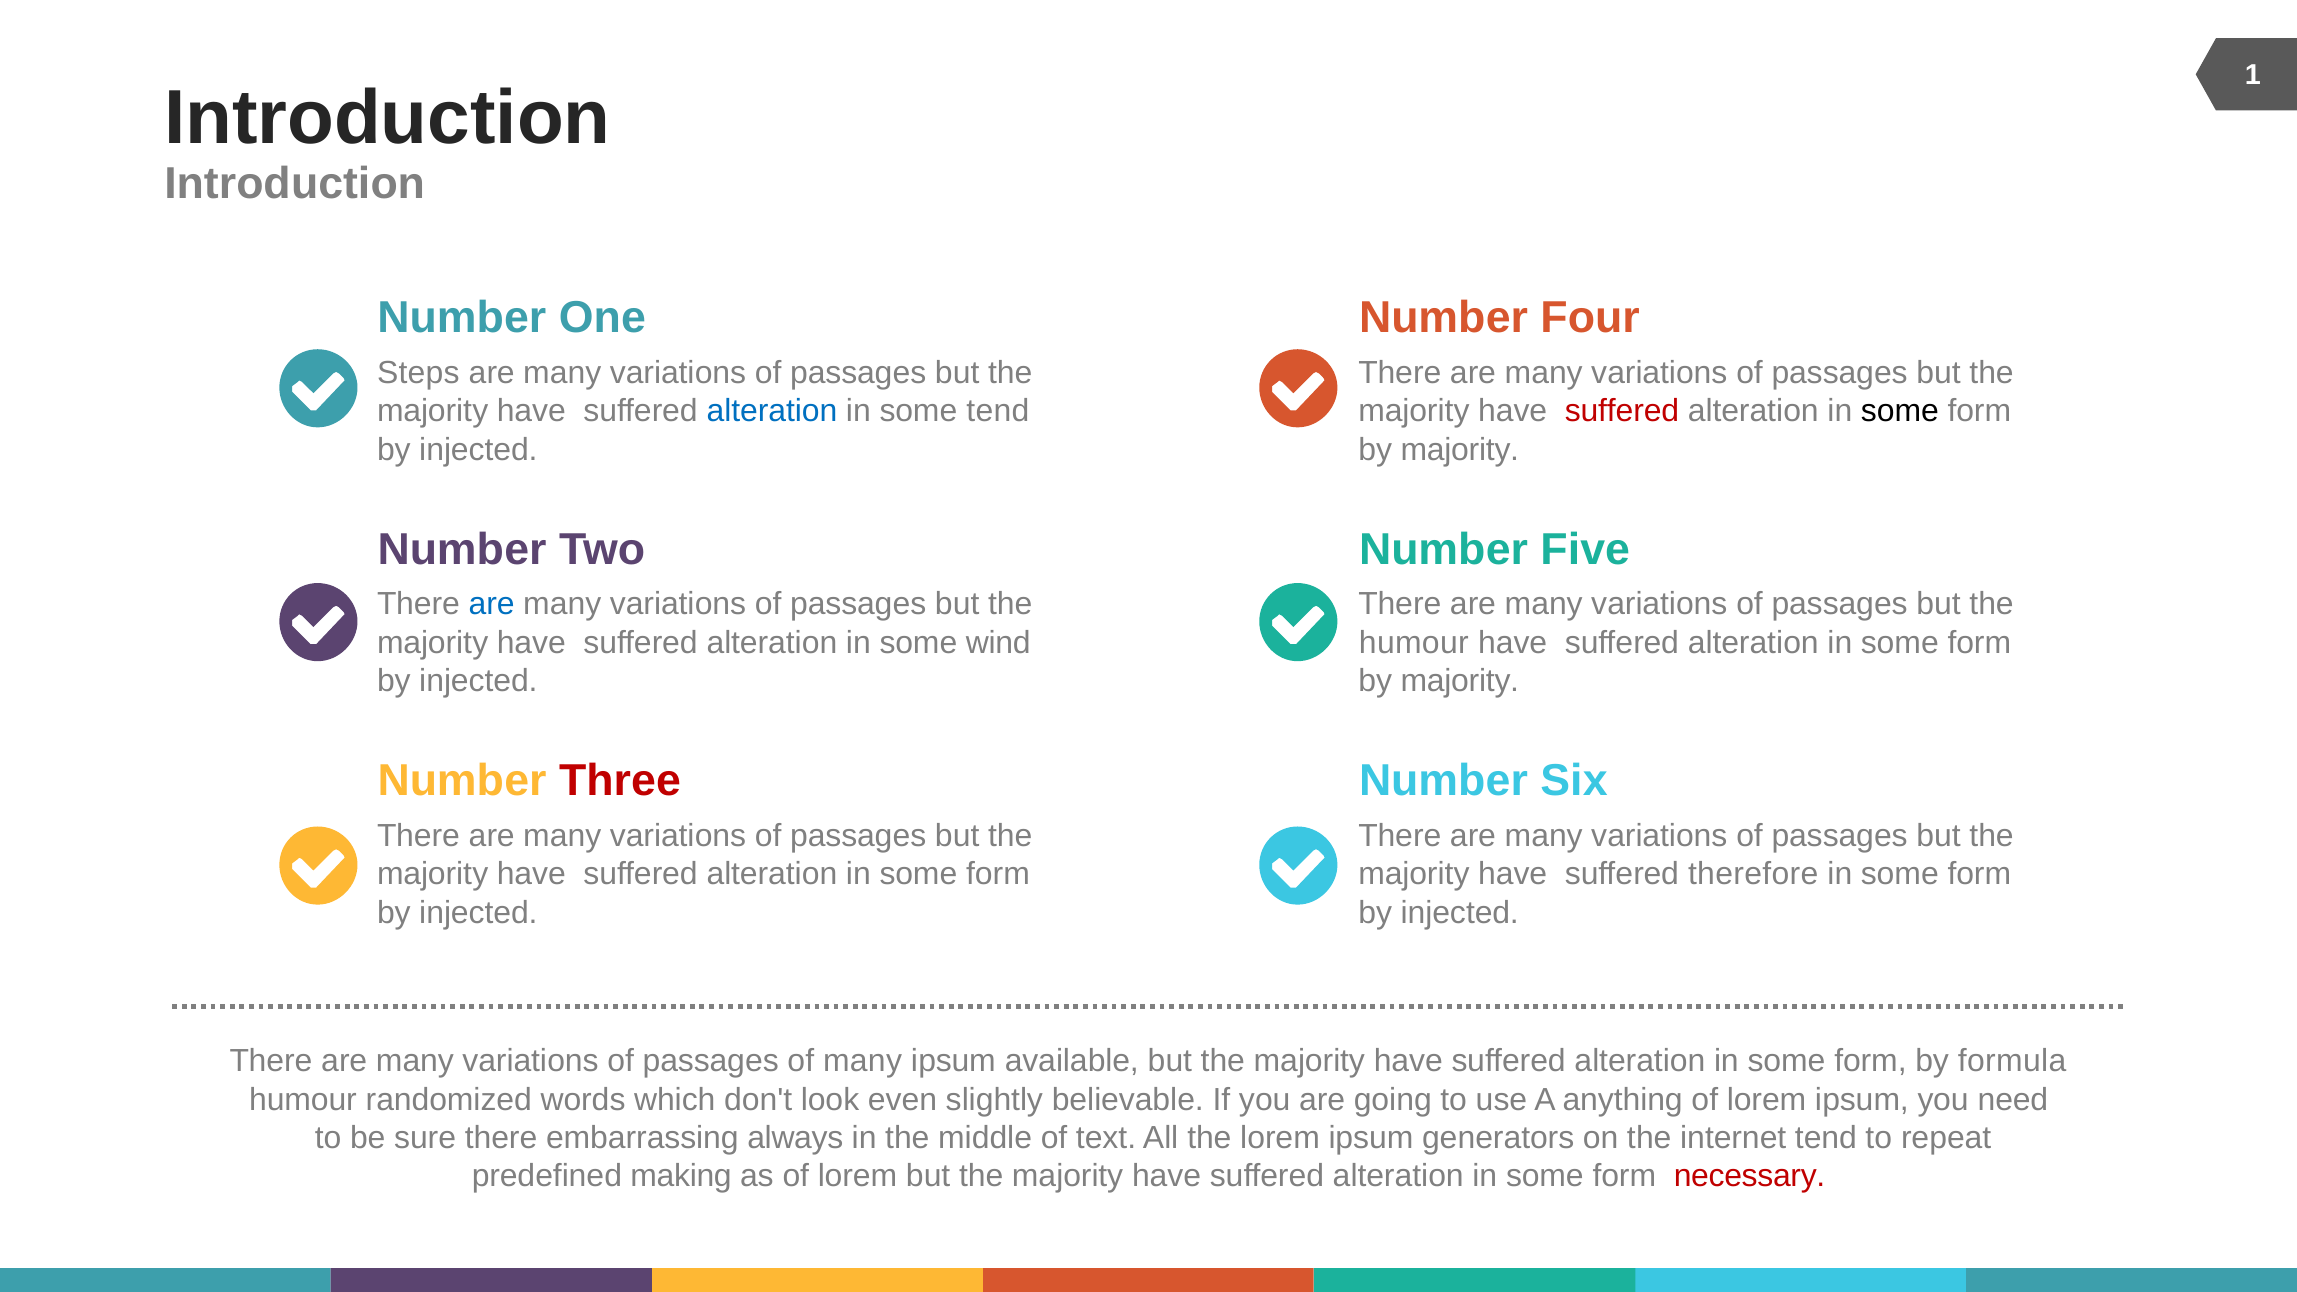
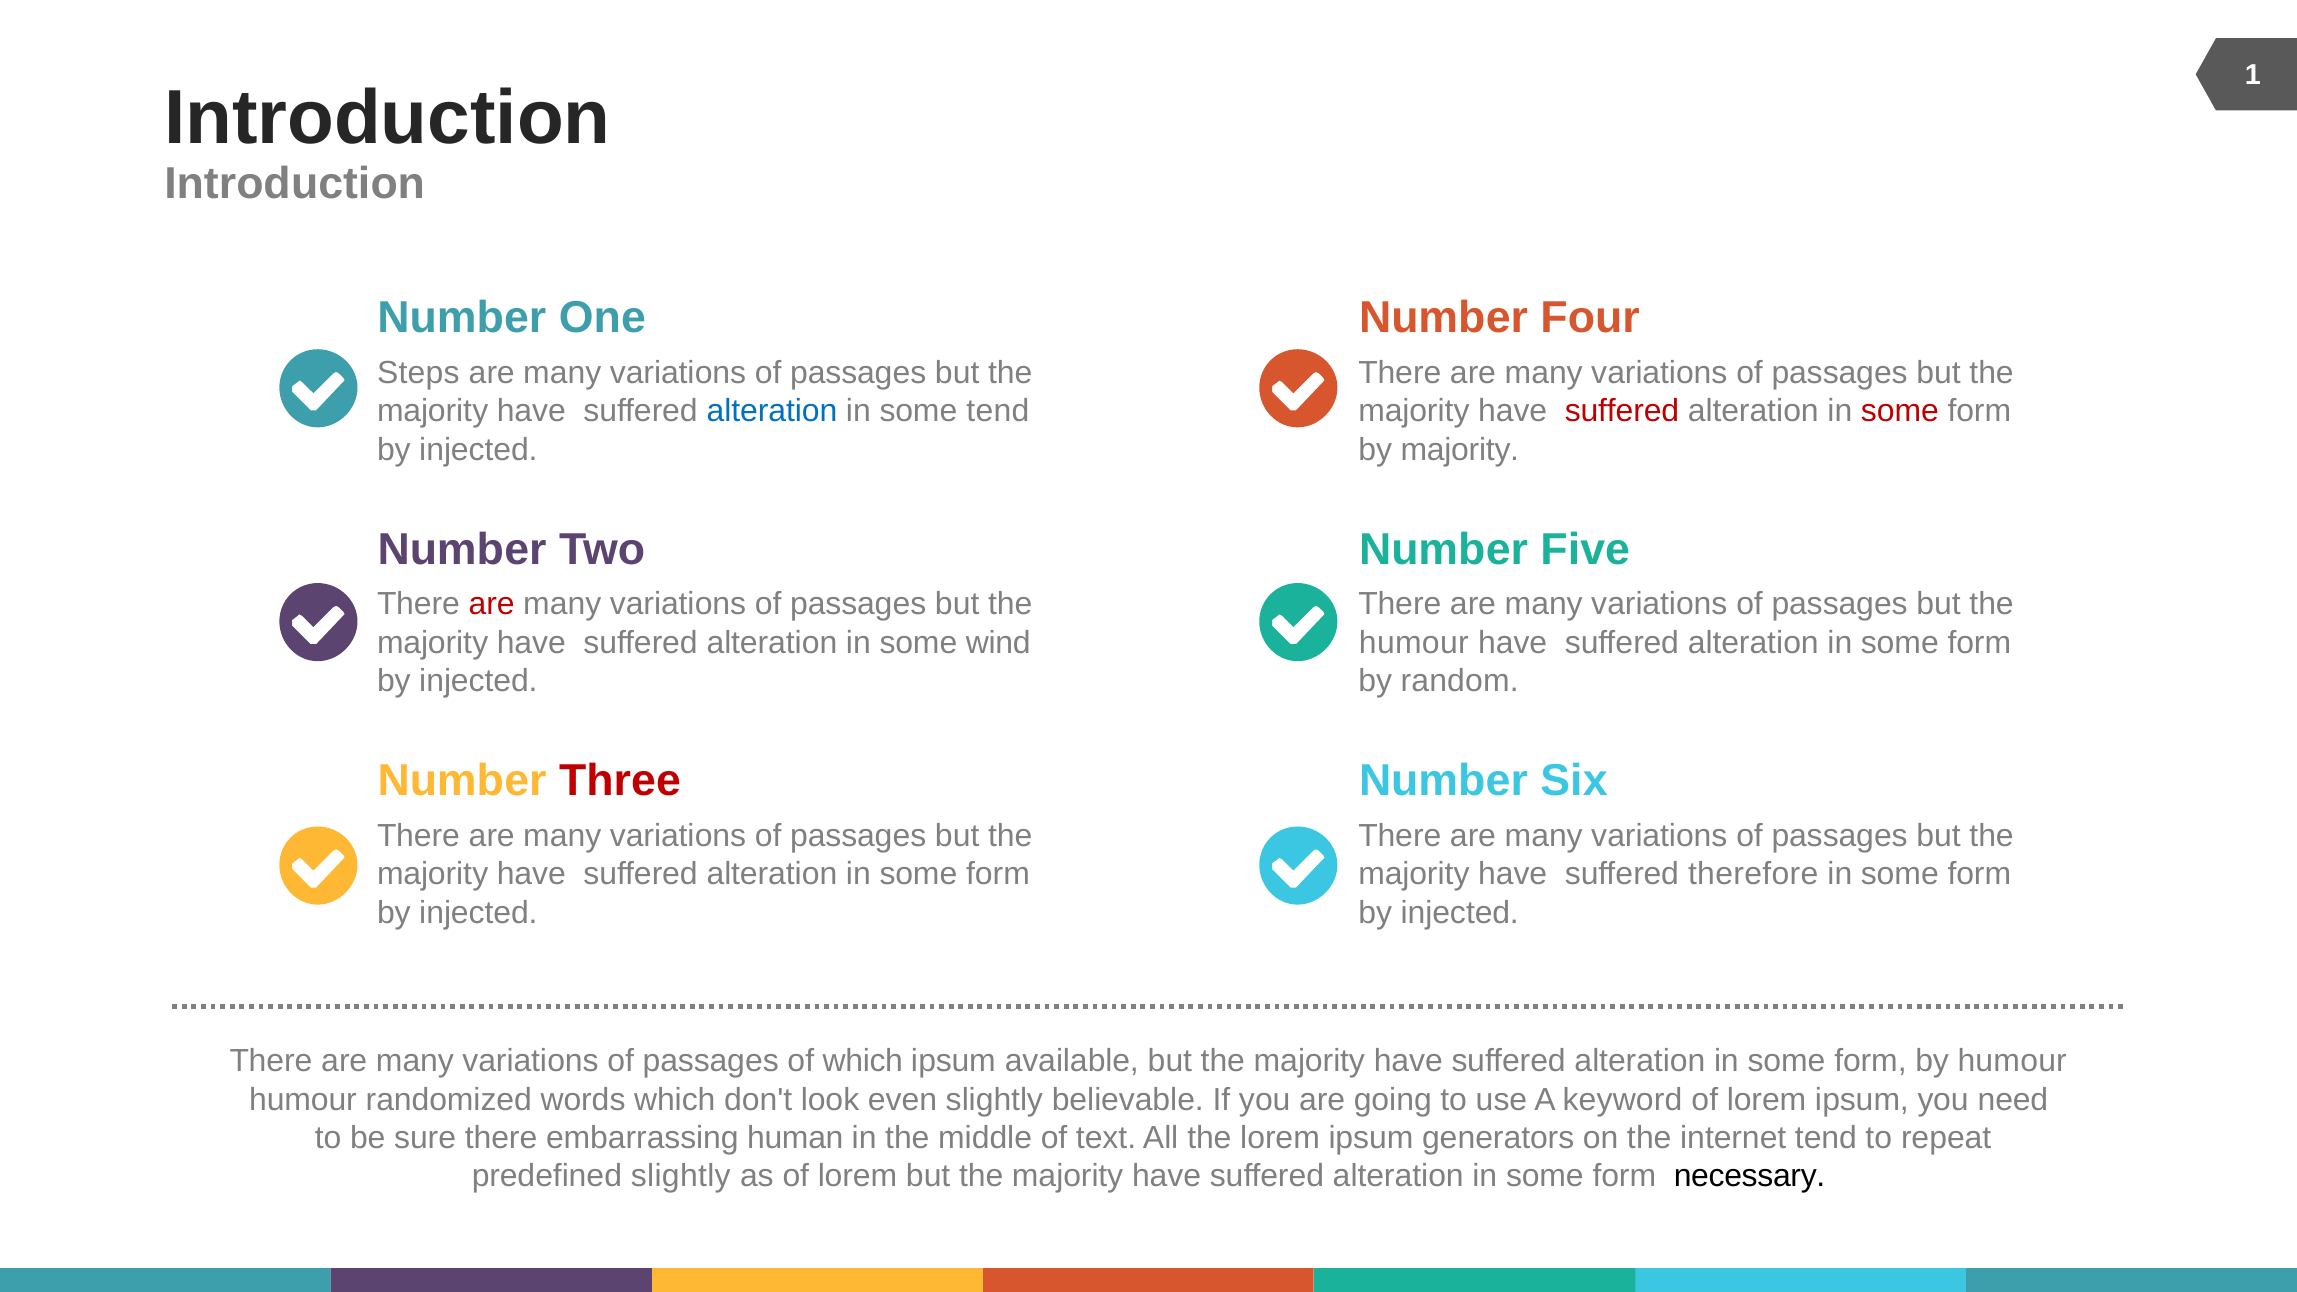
some at (1900, 411) colour: black -> red
are at (492, 605) colour: blue -> red
majority at (1460, 681): majority -> random
of many: many -> which
by formula: formula -> humour
anything: anything -> keyword
always: always -> human
predefined making: making -> slightly
necessary colour: red -> black
